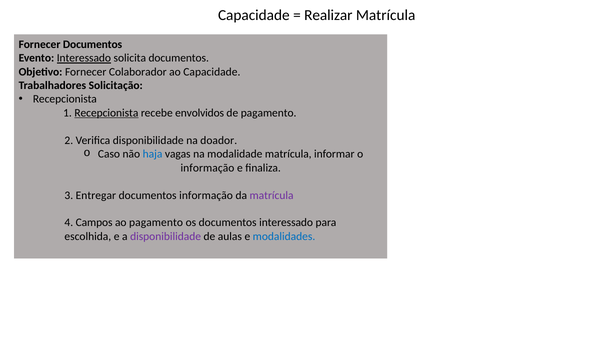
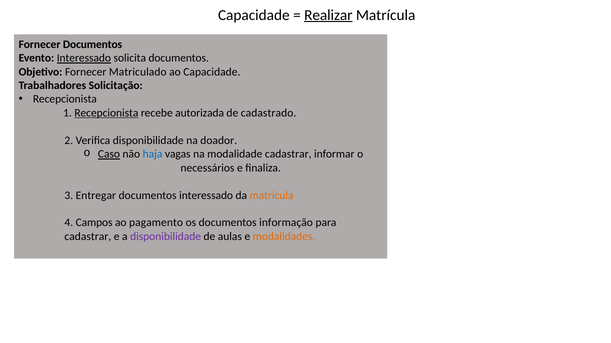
Realizar underline: none -> present
Colaborador: Colaborador -> Matriculado
envolvidos: envolvidos -> autorizada
de pagamento: pagamento -> cadastrado
Caso underline: none -> present
modalidade matrícula: matrícula -> cadastrar
informação at (207, 168): informação -> necessários
documentos informação: informação -> interessado
matrícula at (272, 196) colour: purple -> orange
documentos interessado: interessado -> informação
escolhida at (88, 237): escolhida -> cadastrar
modalidades colour: blue -> orange
